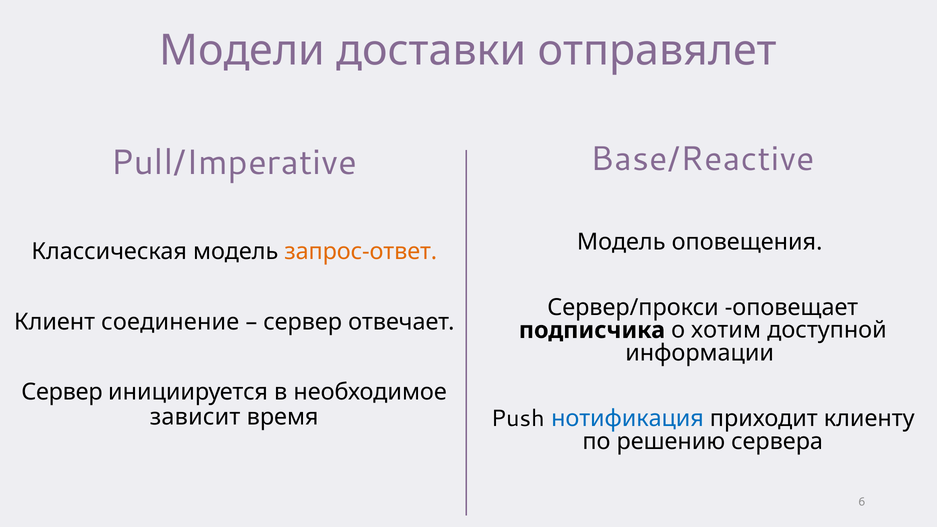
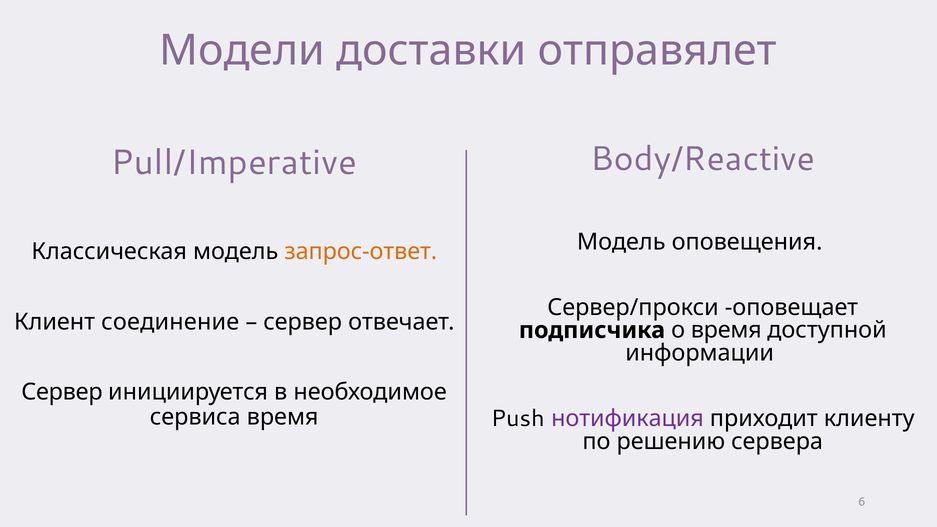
Base/Reactive: Base/Reactive -> Body/Reactive
о хотим: хотим -> время
нотификация colour: blue -> purple
зависит: зависит -> сервиса
